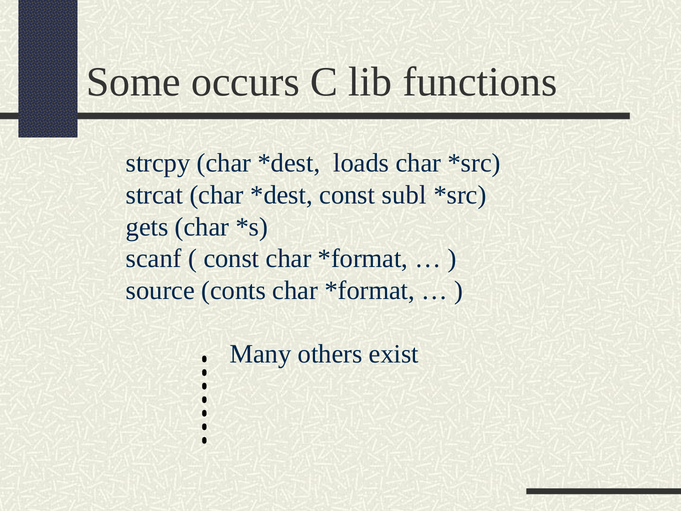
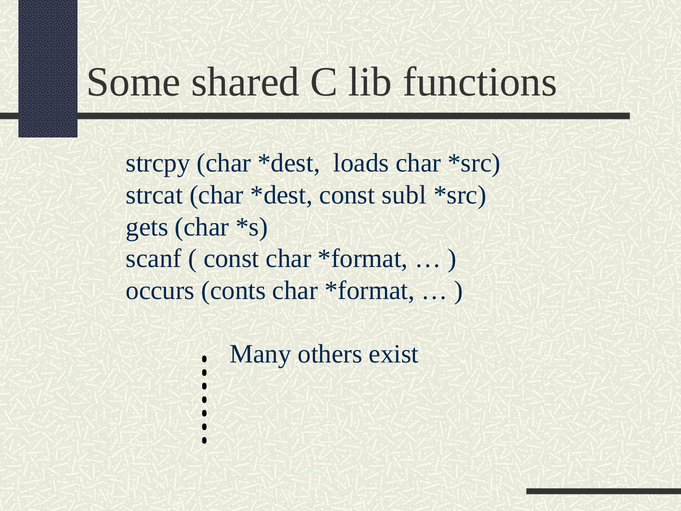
occurs: occurs -> shared
source: source -> occurs
